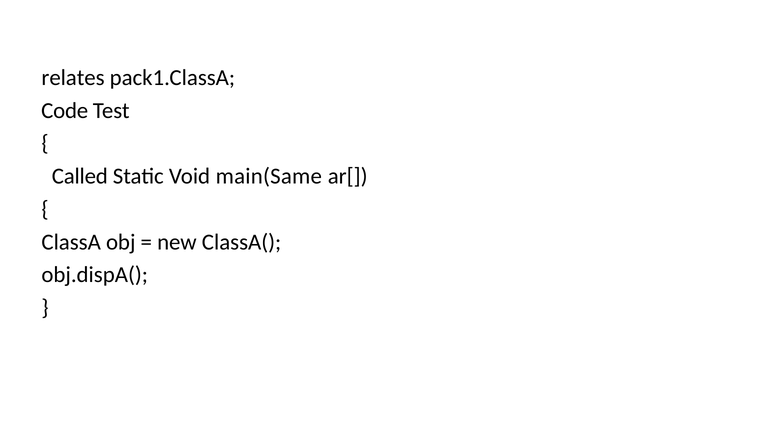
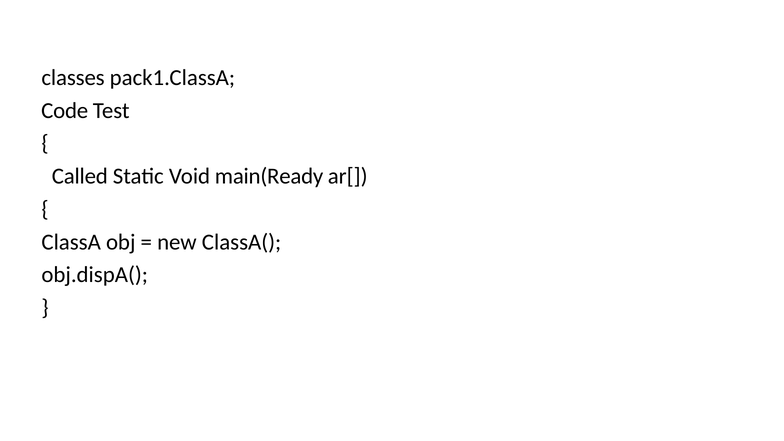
relates: relates -> classes
main(Same: main(Same -> main(Ready
